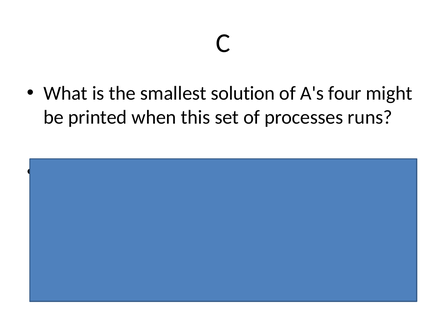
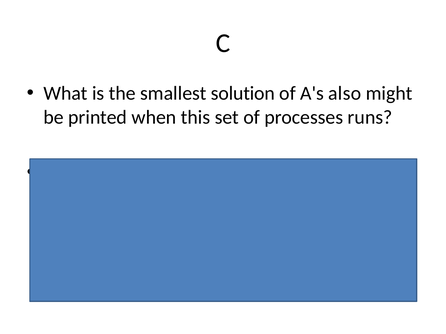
four: four -> also
